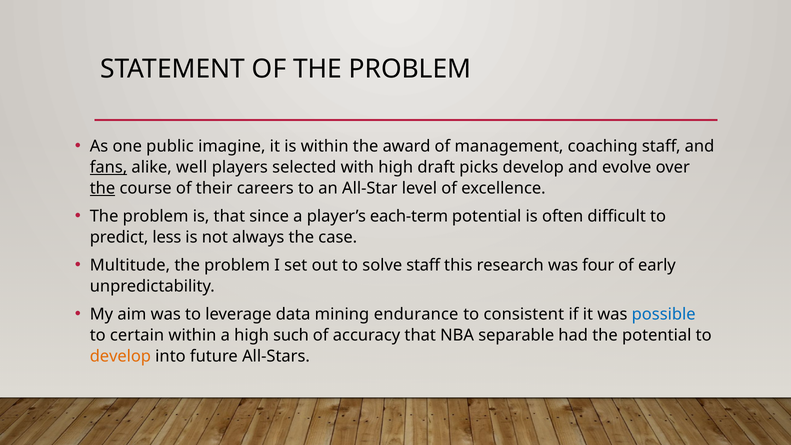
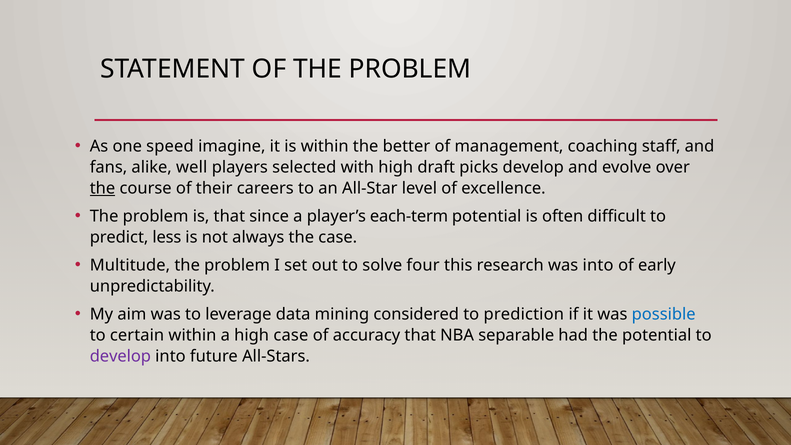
public: public -> speed
award: award -> better
fans underline: present -> none
solve staff: staff -> four
was four: four -> into
endurance: endurance -> considered
consistent: consistent -> prediction
high such: such -> case
develop at (120, 356) colour: orange -> purple
